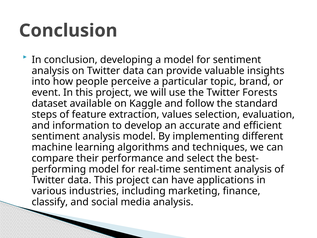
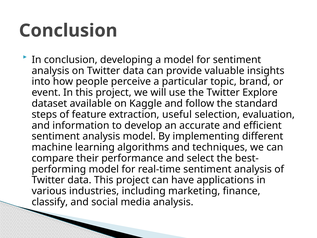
Forests: Forests -> Explore
values: values -> useful
